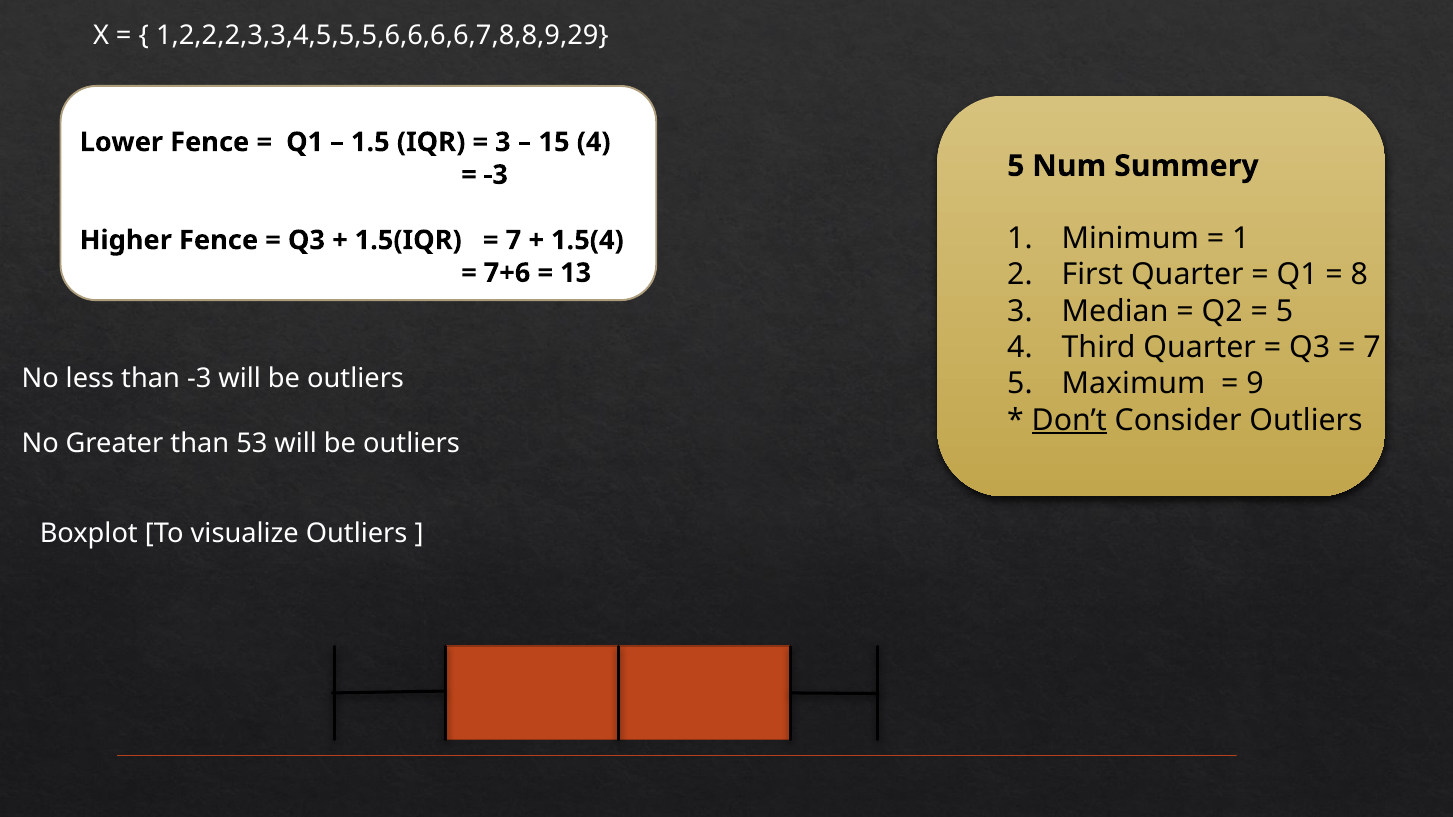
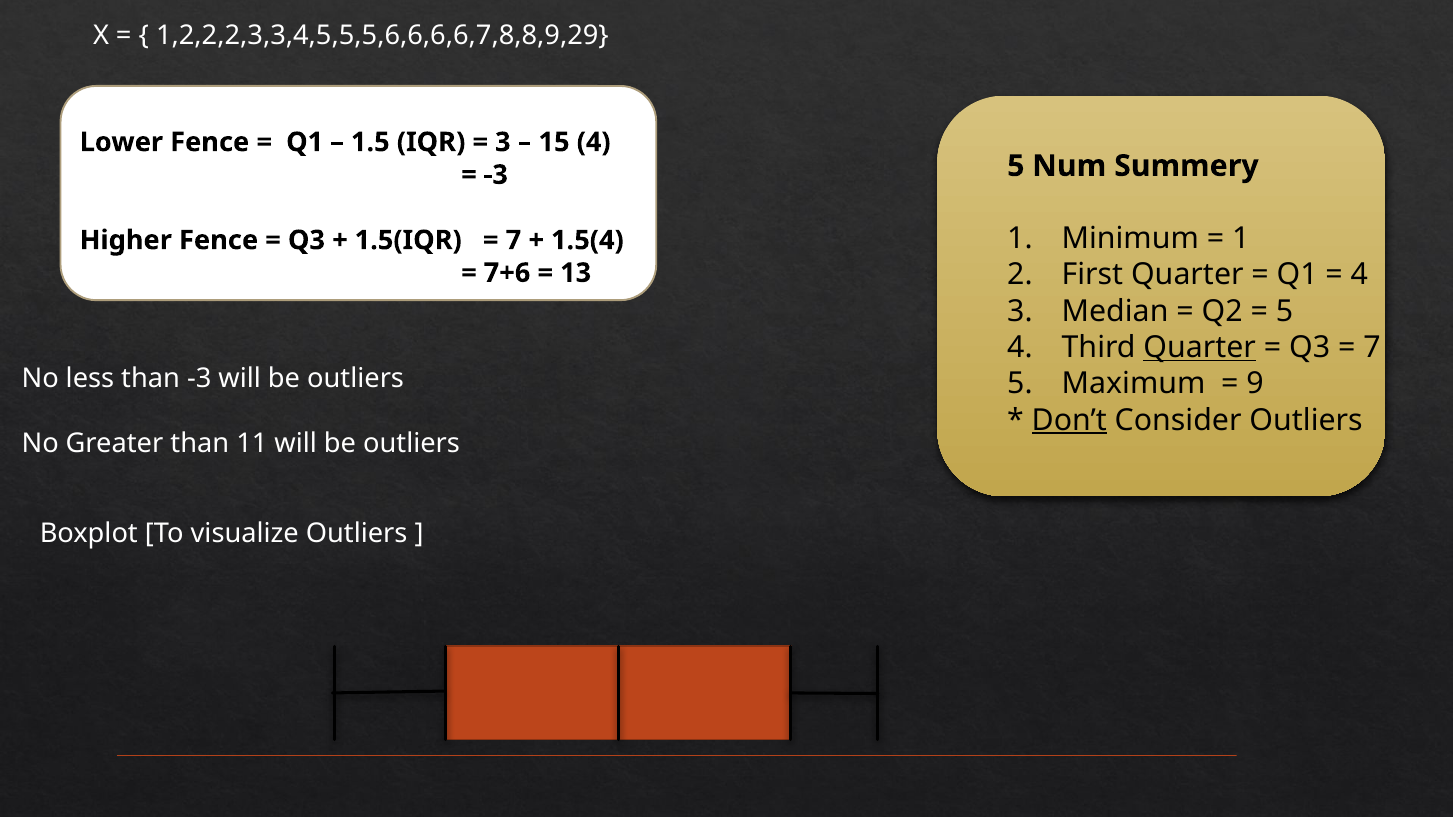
8 at (1359, 275): 8 -> 4
Quarter at (1200, 348) underline: none -> present
53: 53 -> 11
